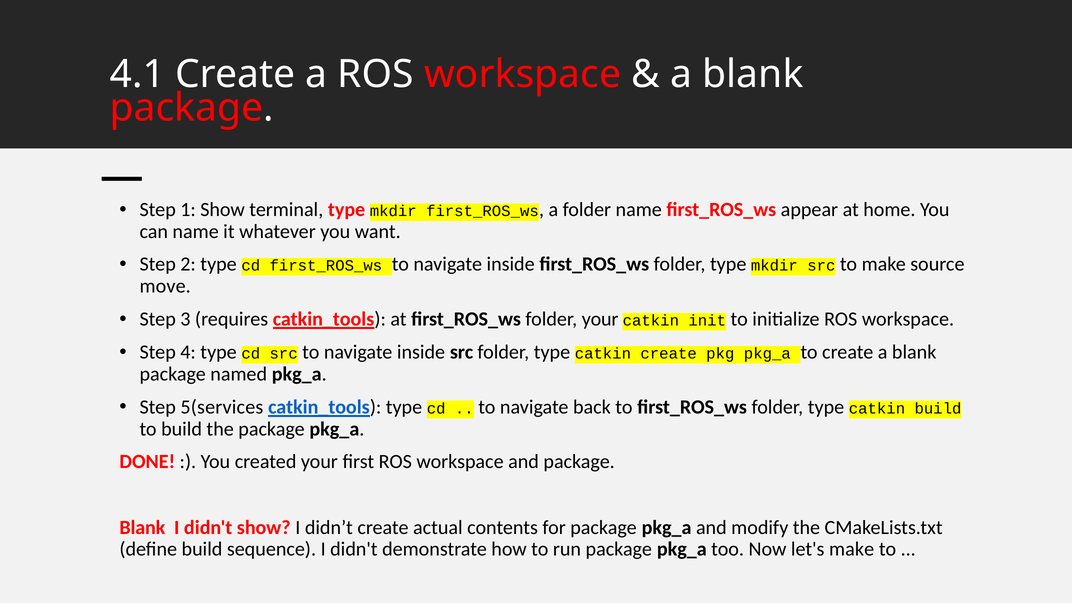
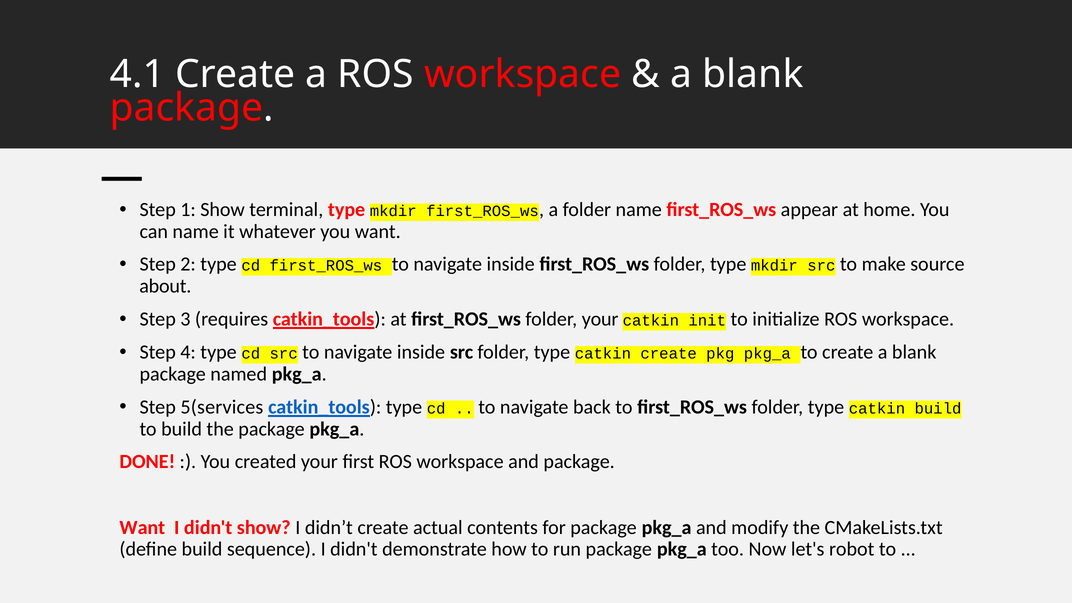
move: move -> about
Blank at (142, 528): Blank -> Want
let's make: make -> robot
